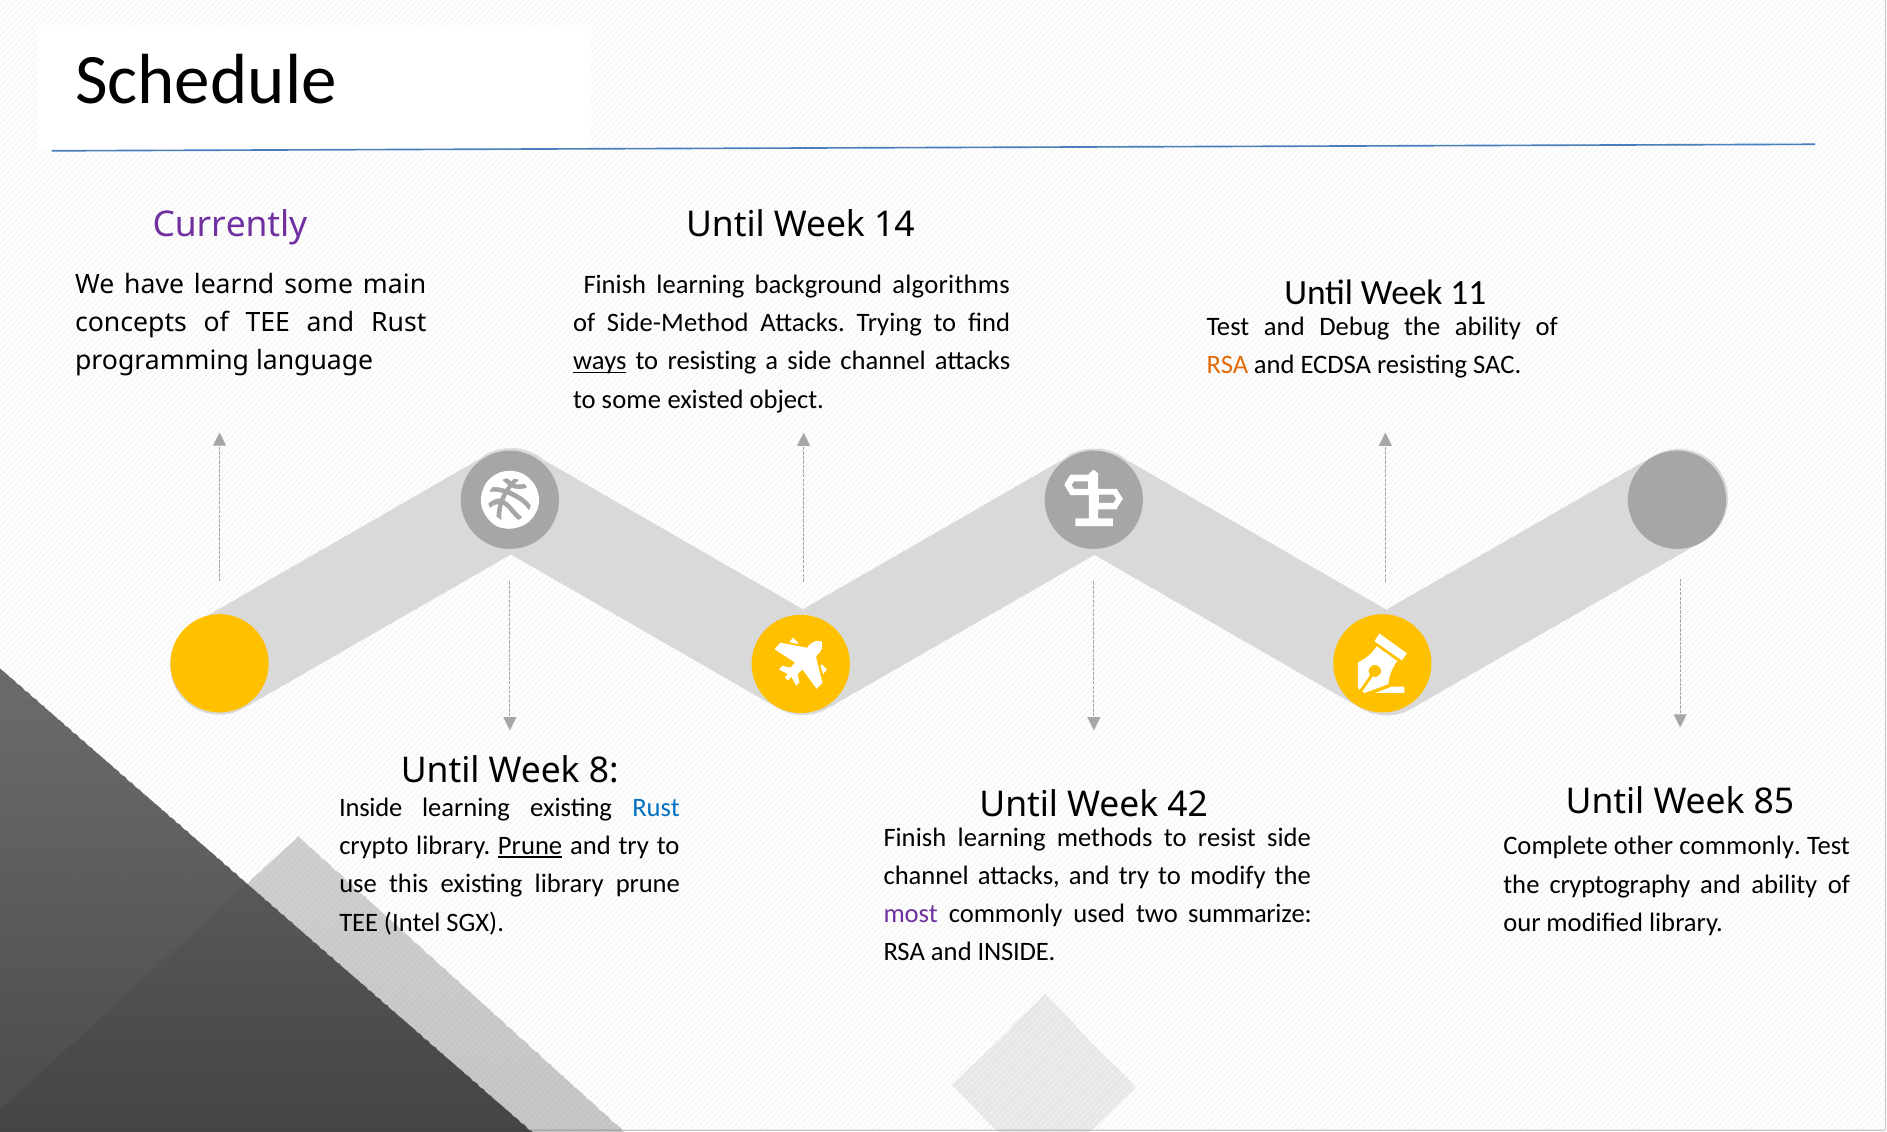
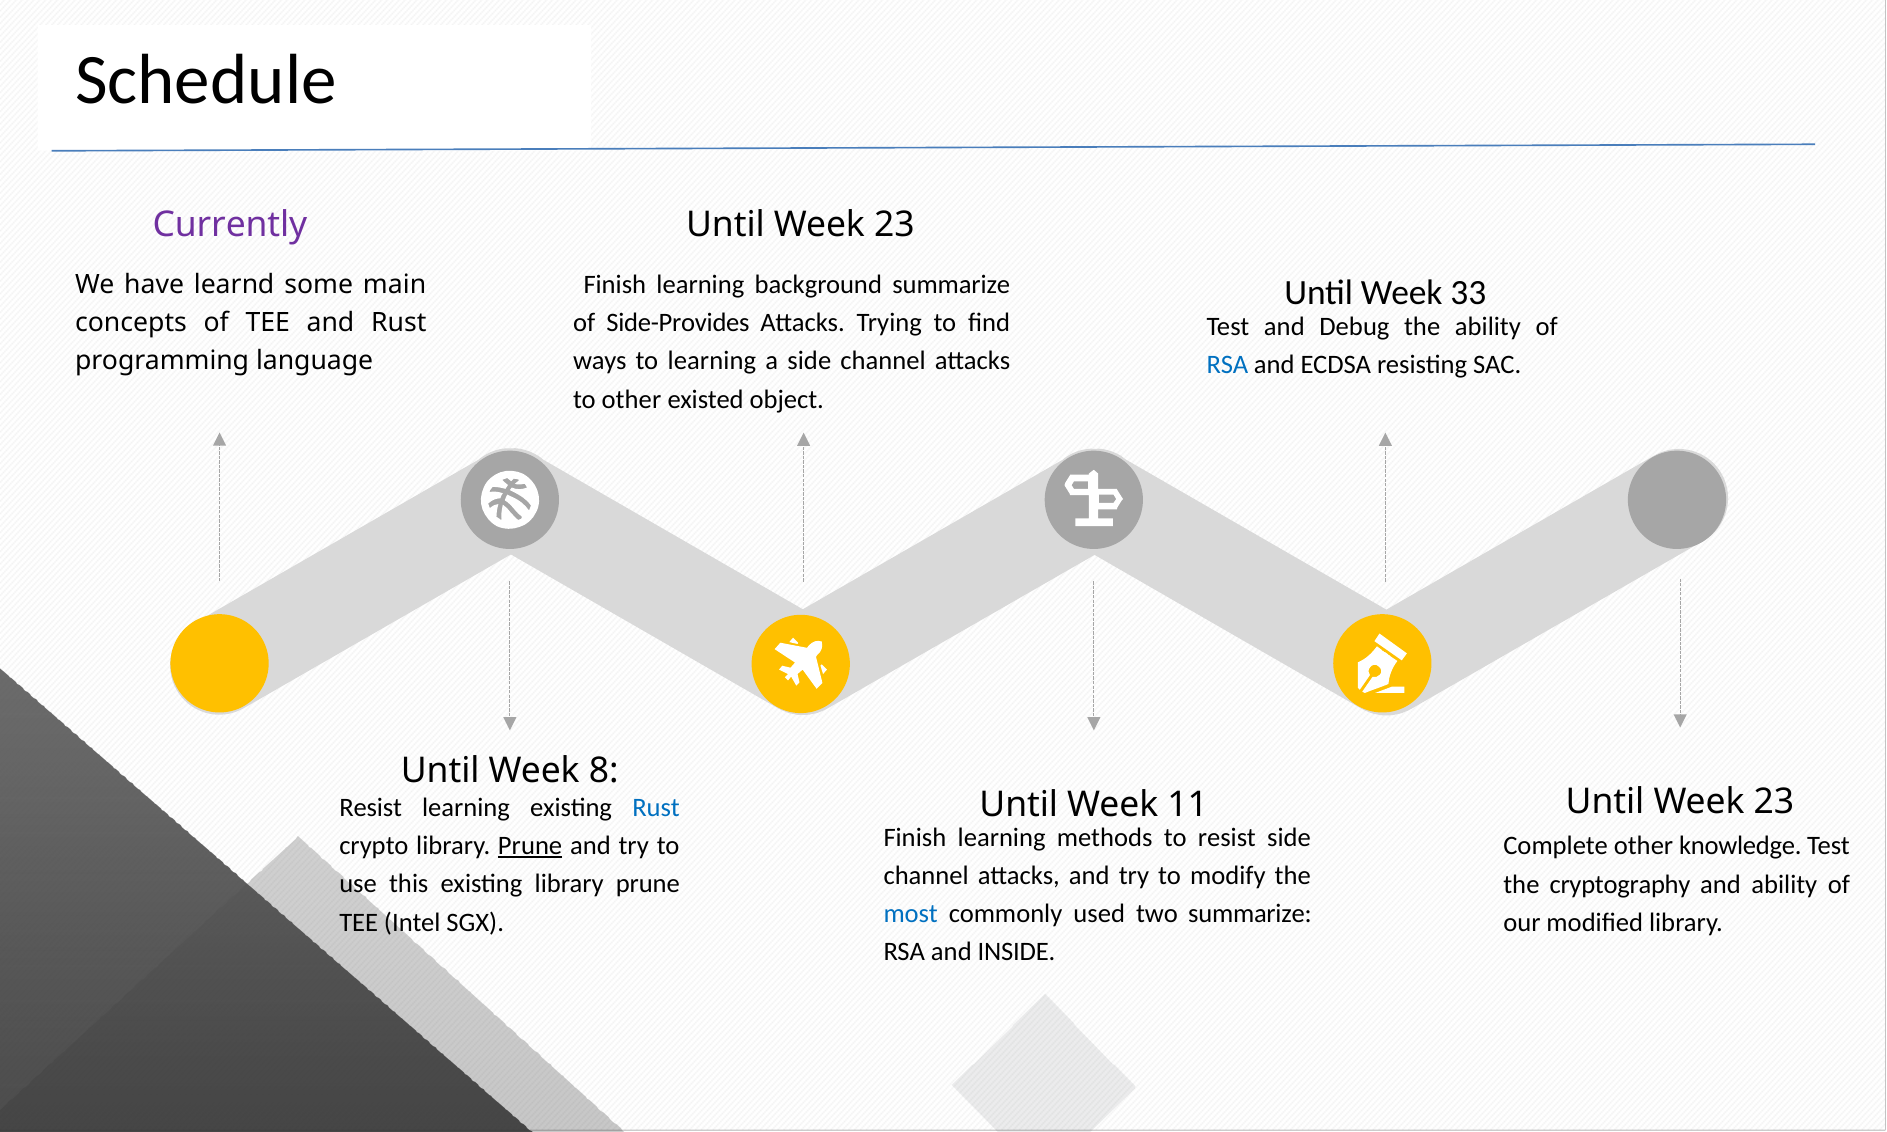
14 at (894, 225): 14 -> 23
background algorithms: algorithms -> summarize
11: 11 -> 33
Side-Method: Side-Method -> Side-Provides
ways underline: present -> none
to resisting: resisting -> learning
RSA at (1227, 365) colour: orange -> blue
to some: some -> other
85 at (1774, 802): 85 -> 23
42: 42 -> 11
Inside at (371, 808): Inside -> Resist
other commonly: commonly -> knowledge
most colour: purple -> blue
